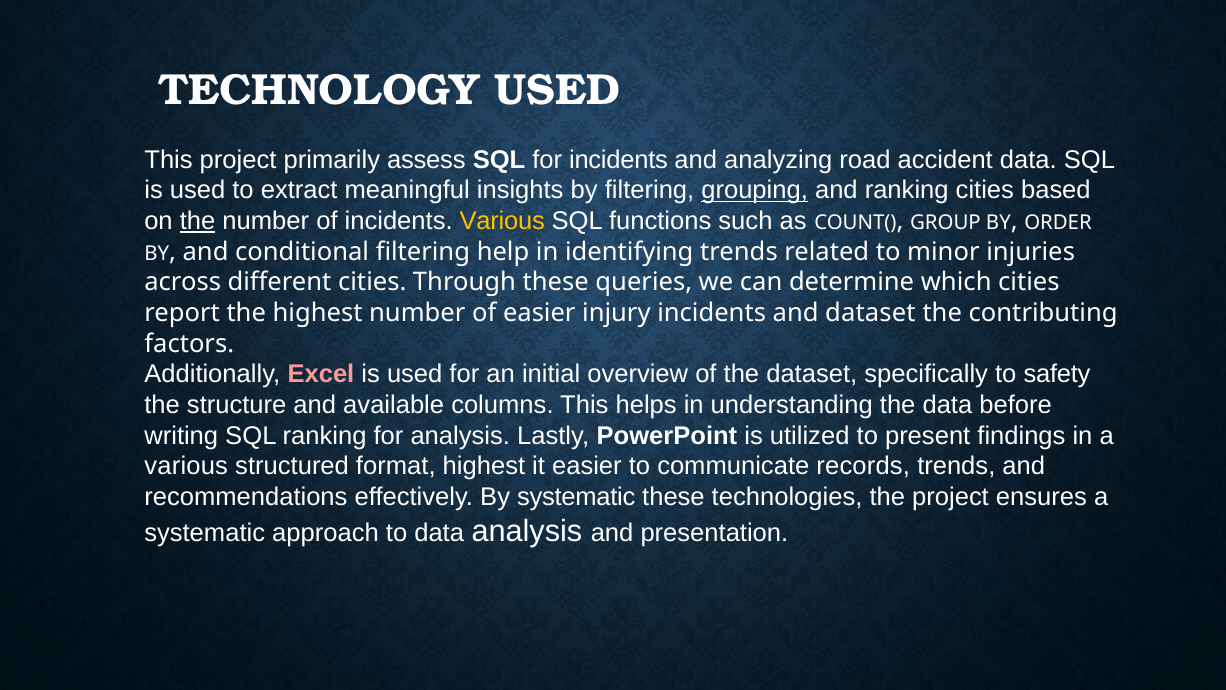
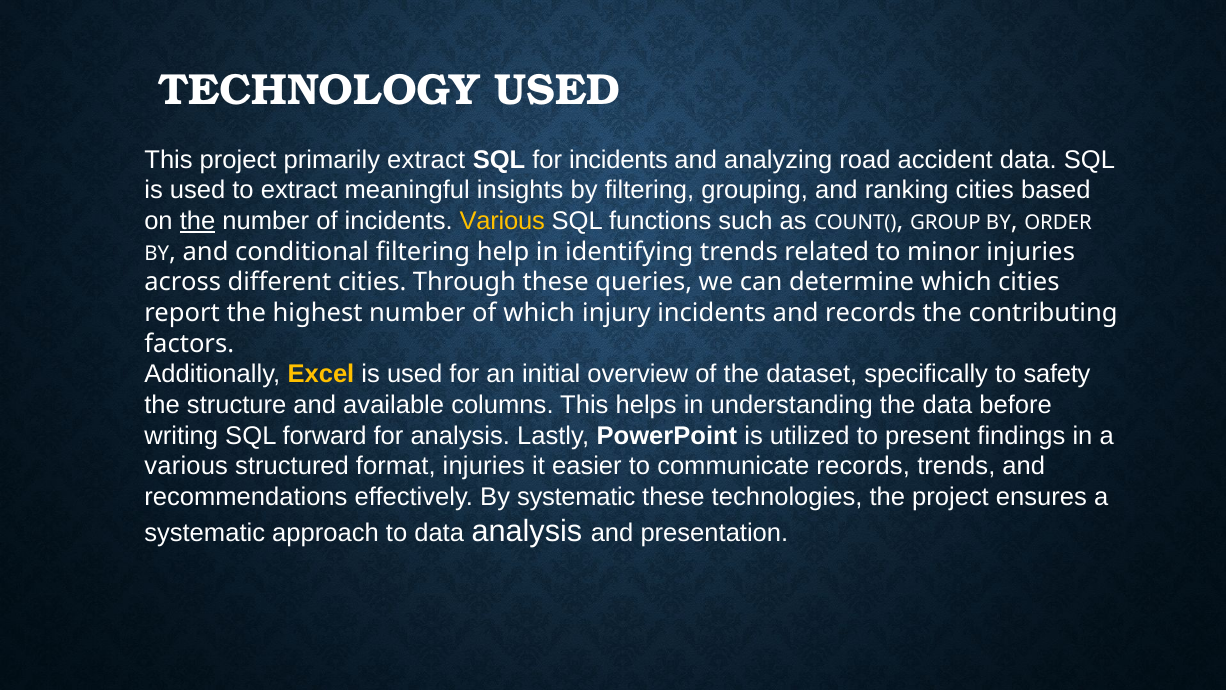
primarily assess: assess -> extract
grouping underline: present -> none
of easier: easier -> which
and dataset: dataset -> records
Excel colour: pink -> yellow
SQL ranking: ranking -> forward
format highest: highest -> injuries
